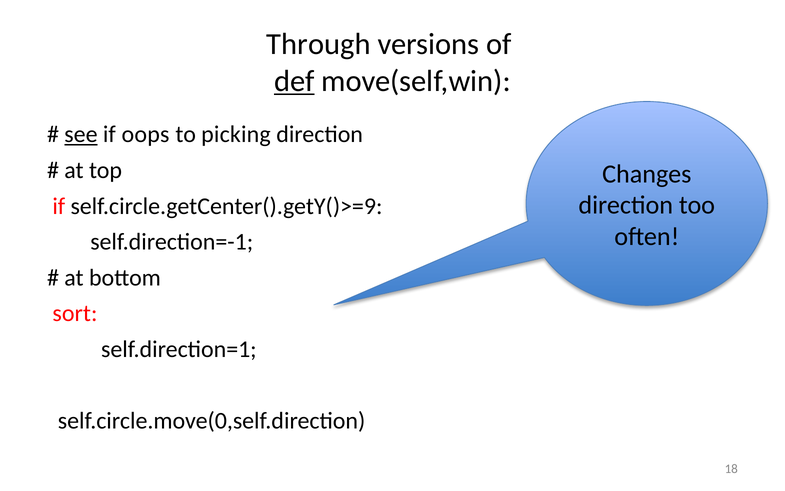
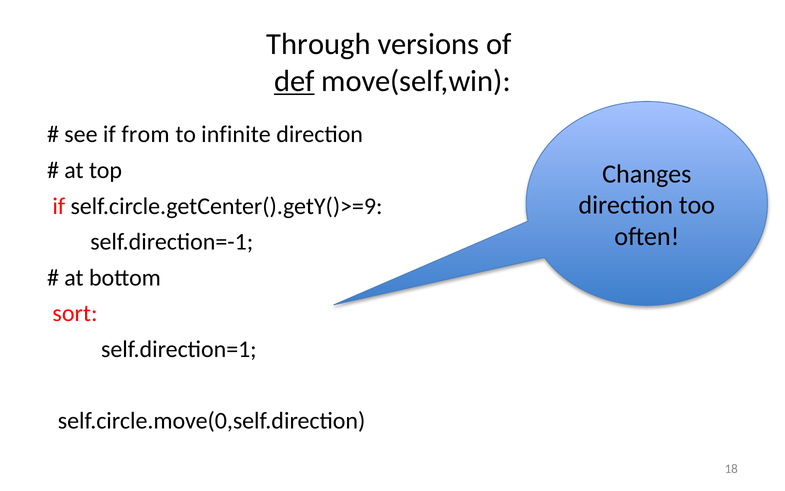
see underline: present -> none
oops: oops -> from
picking: picking -> infinite
